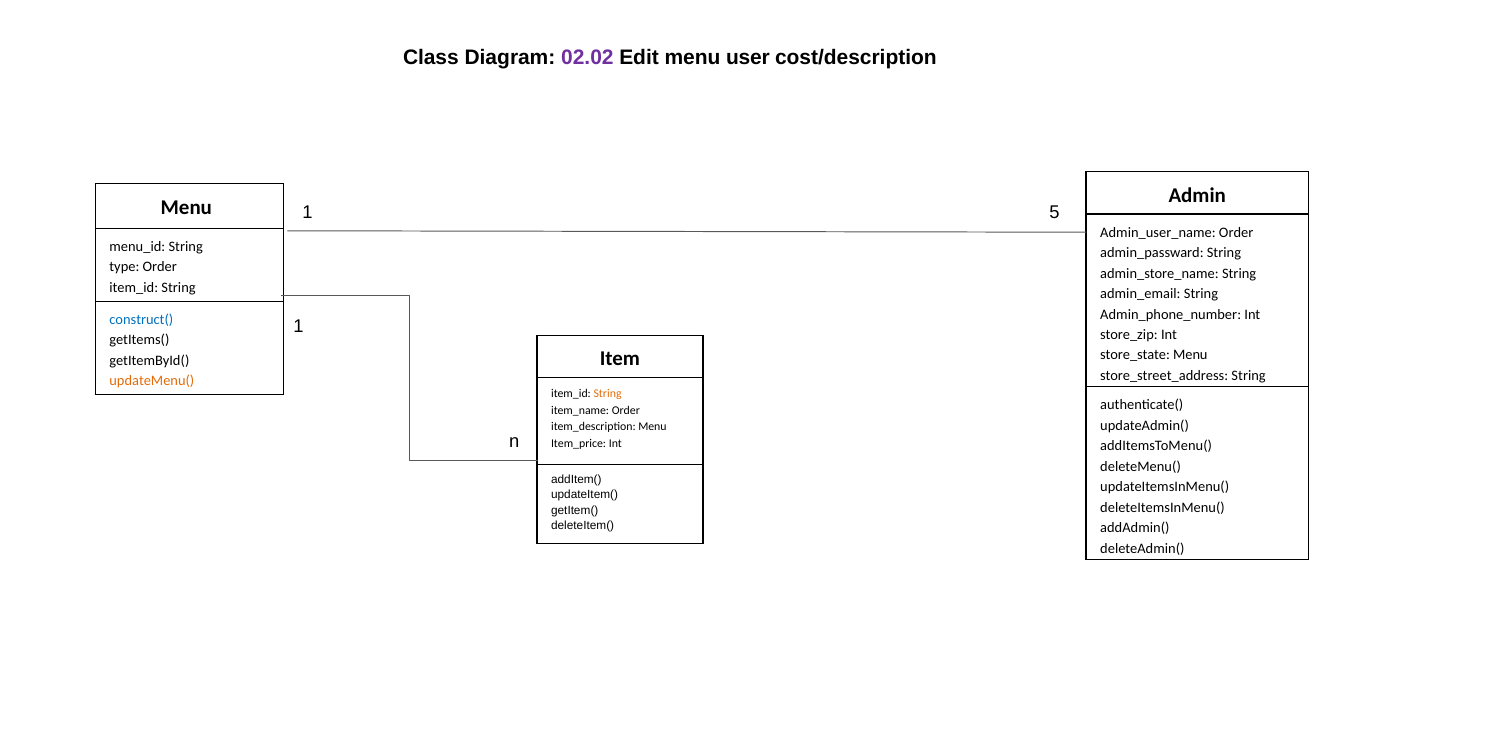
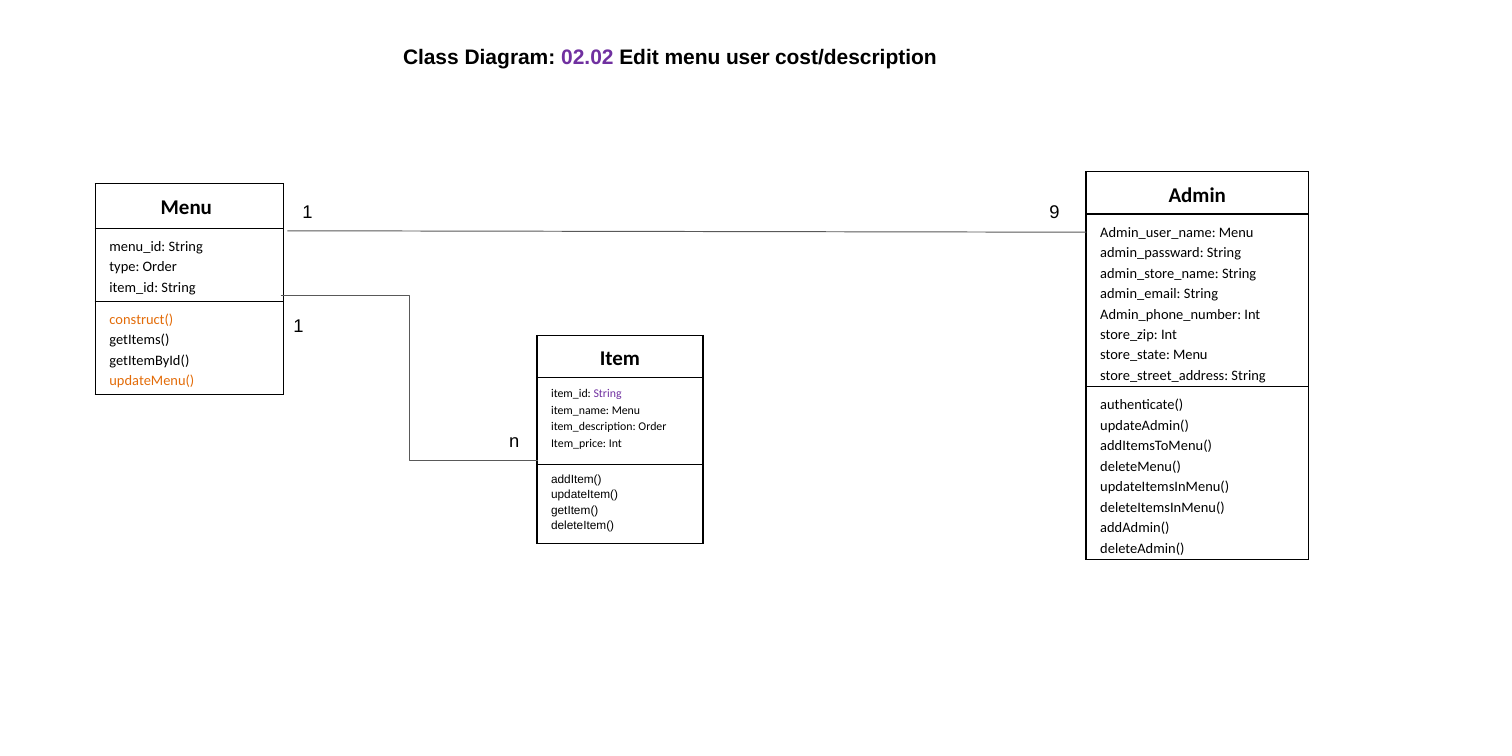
5: 5 -> 9
Order at (1236, 232): Order -> Menu
construct( colour: blue -> orange
String at (608, 394) colour: orange -> purple
Order at (626, 410): Order -> Menu
Menu at (652, 427): Menu -> Order
